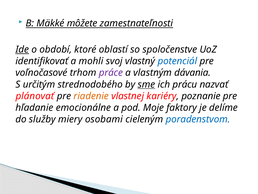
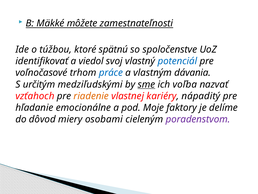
Ide underline: present -> none
období: období -> túžbou
oblastí: oblastí -> spätnú
mohli: mohli -> viedol
práce colour: purple -> blue
strednodobého: strednodobého -> medziľudskými
prácu: prácu -> voľba
plánovať: plánovať -> vzťahoch
poznanie: poznanie -> nápaditý
služby: služby -> dôvod
poradenstvom colour: blue -> purple
